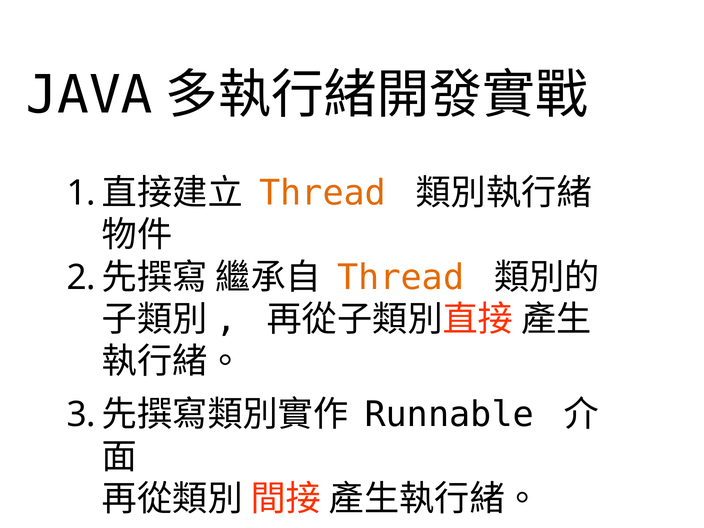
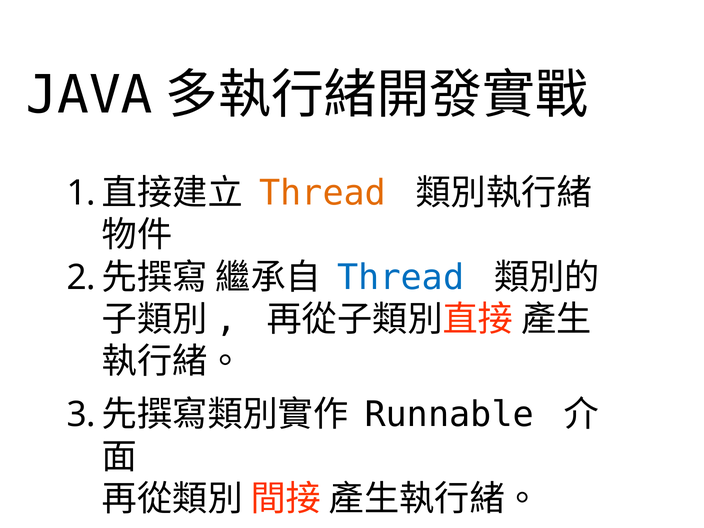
Thread at (401, 277) colour: orange -> blue
